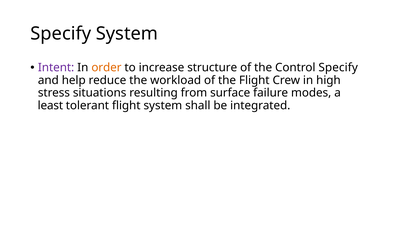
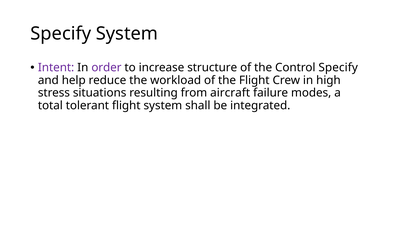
order colour: orange -> purple
surface: surface -> aircraft
least: least -> total
